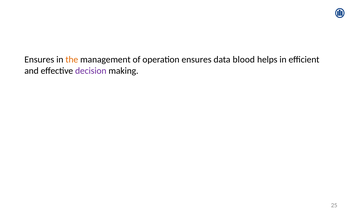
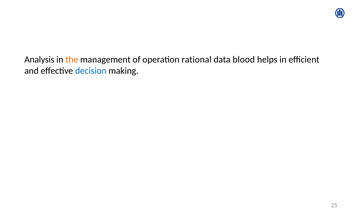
Ensures at (39, 59): Ensures -> Analysis
operation ensures: ensures -> rational
decision colour: purple -> blue
